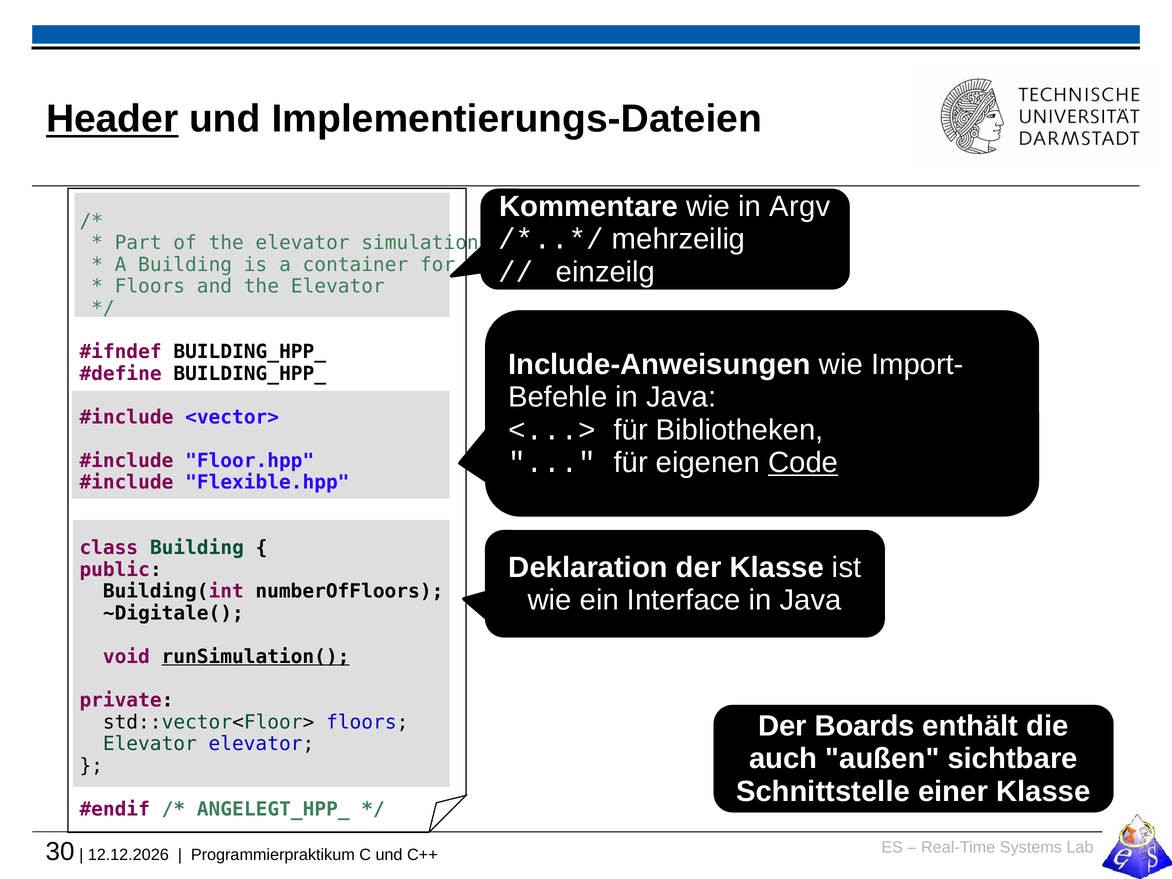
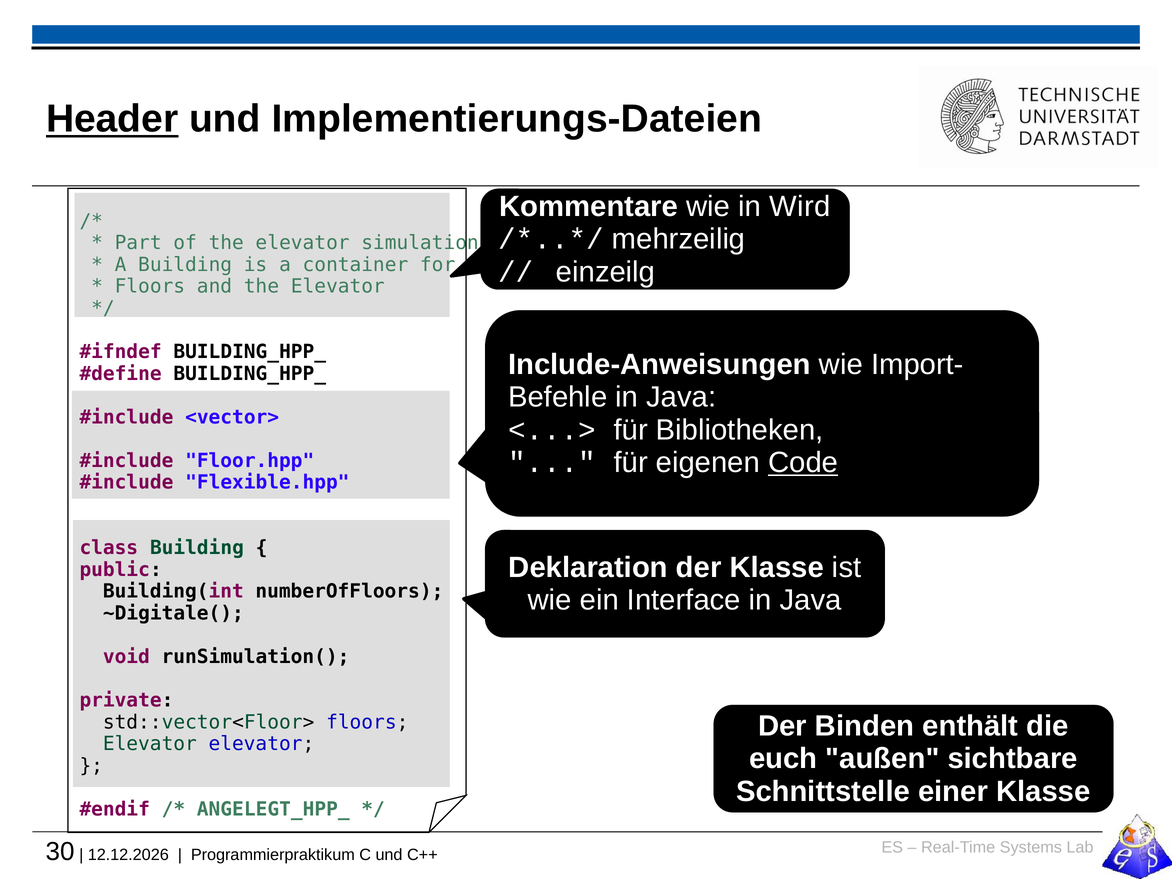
Argv: Argv -> Wird
runSimulation( underline: present -> none
Boards: Boards -> Binden
auch: auch -> euch
